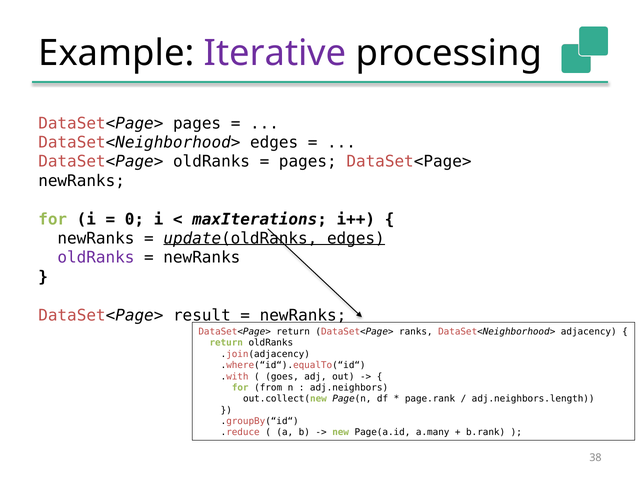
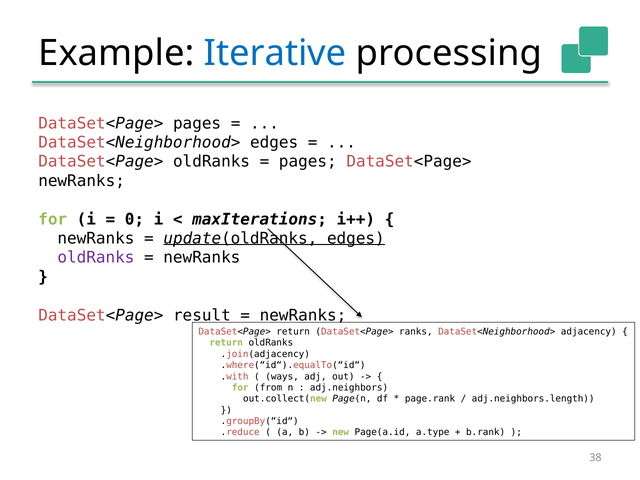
Iterative colour: purple -> blue
goes: goes -> ways
a.many: a.many -> a.type
